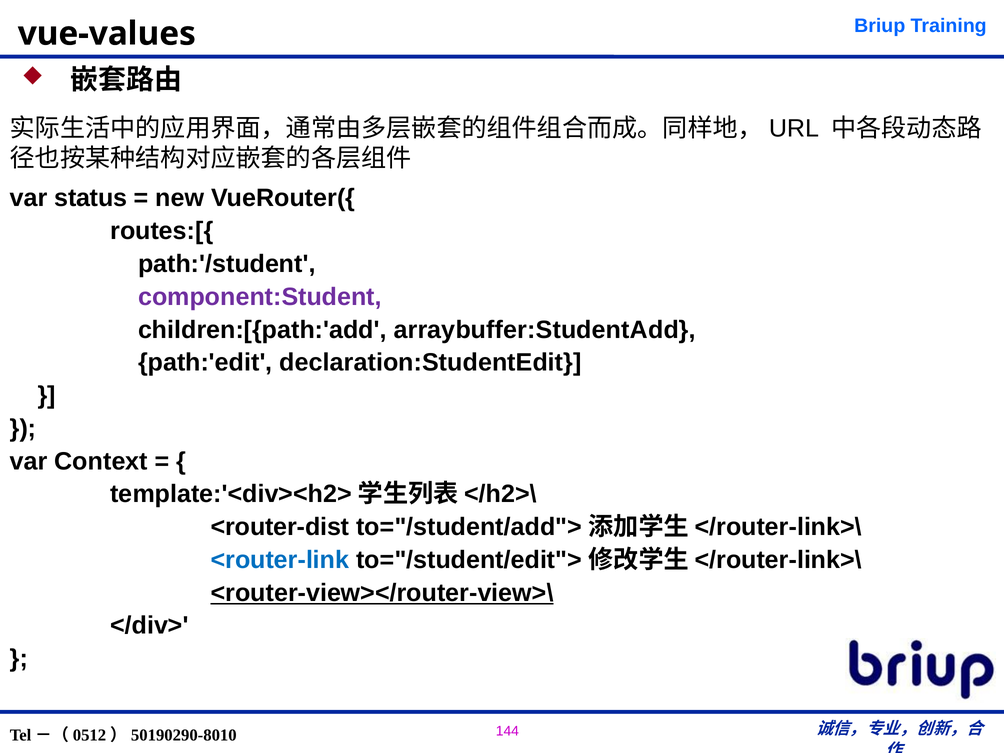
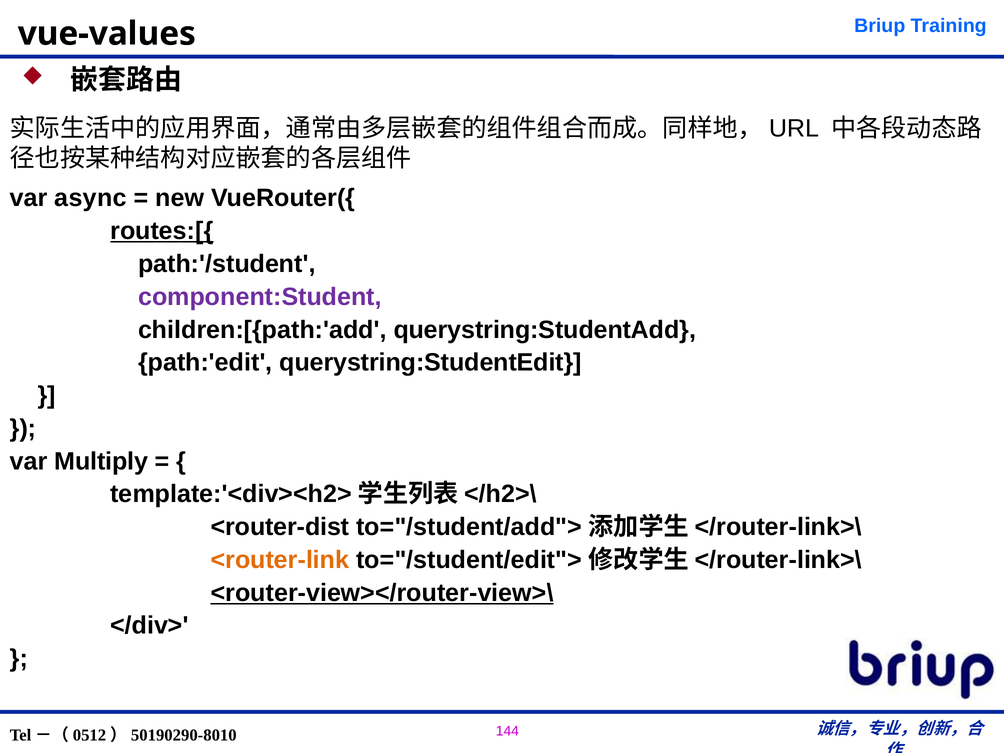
status: status -> async
routes:[{ underline: none -> present
arraybuffer:StudentAdd: arraybuffer:StudentAdd -> querystring:StudentAdd
declaration:StudentEdit: declaration:StudentEdit -> querystring:StudentEdit
Context: Context -> Multiply
<router-link colour: blue -> orange
